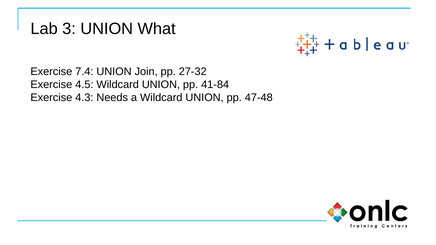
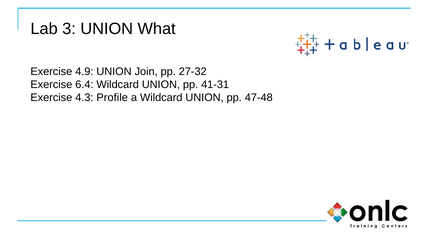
7.4: 7.4 -> 4.9
4.5: 4.5 -> 6.4
41-84: 41-84 -> 41-31
Needs: Needs -> Profile
